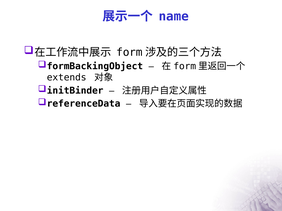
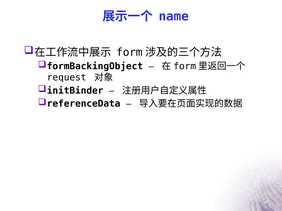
extends: extends -> request
